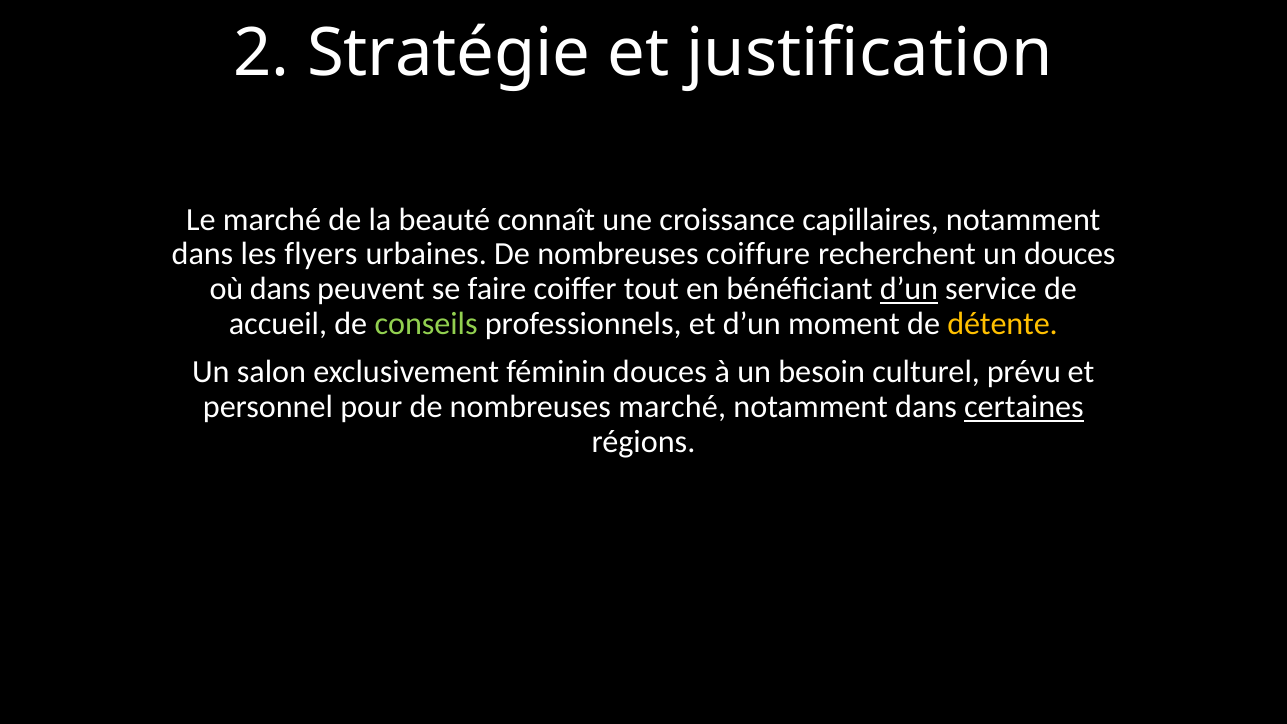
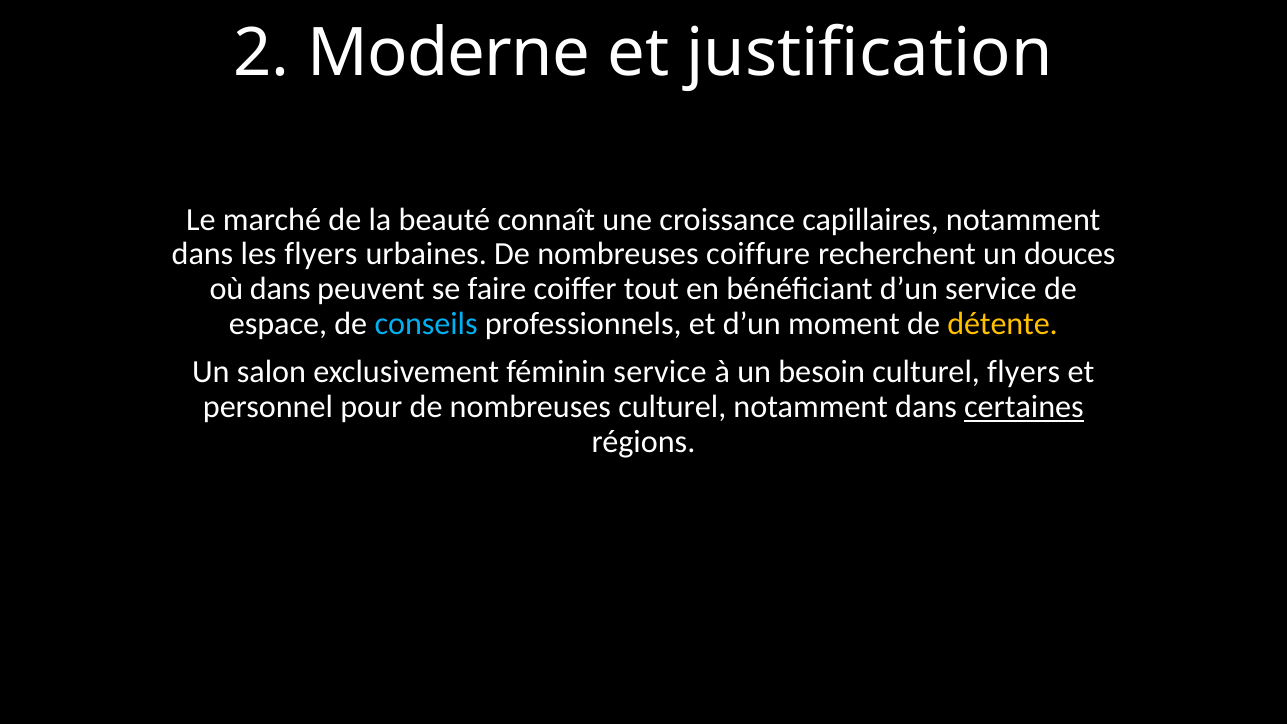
Stratégie: Stratégie -> Moderne
d’un at (909, 289) underline: present -> none
accueil: accueil -> espace
conseils colour: light green -> light blue
féminin douces: douces -> service
culturel prévu: prévu -> flyers
nombreuses marché: marché -> culturel
